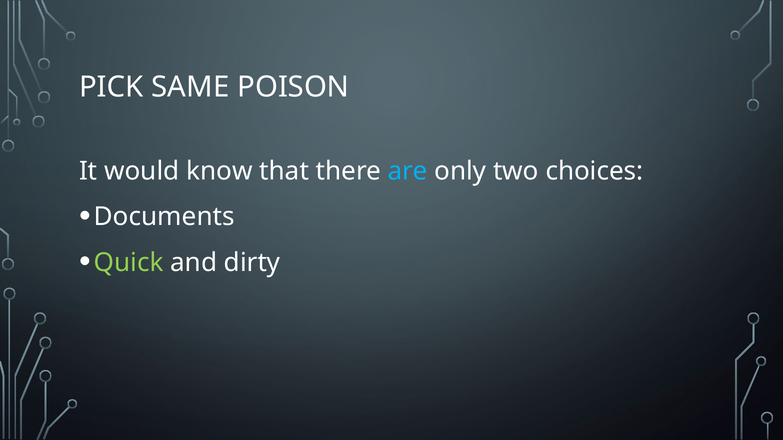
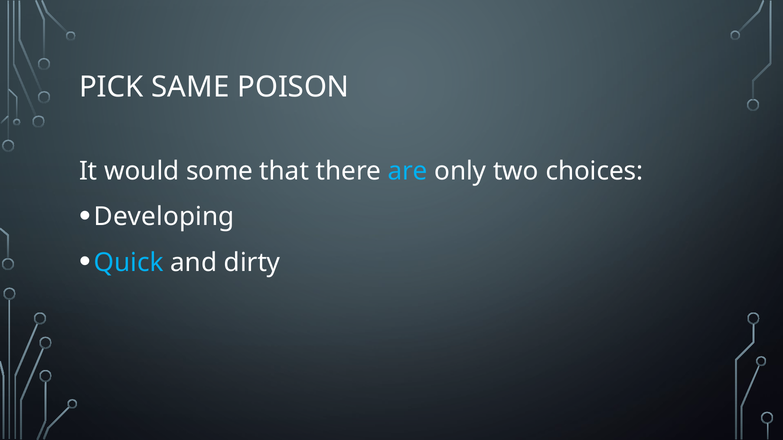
know: know -> some
Documents: Documents -> Developing
Quick colour: light green -> light blue
